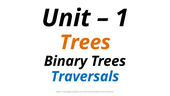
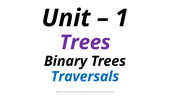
Trees at (85, 42) colour: orange -> purple
